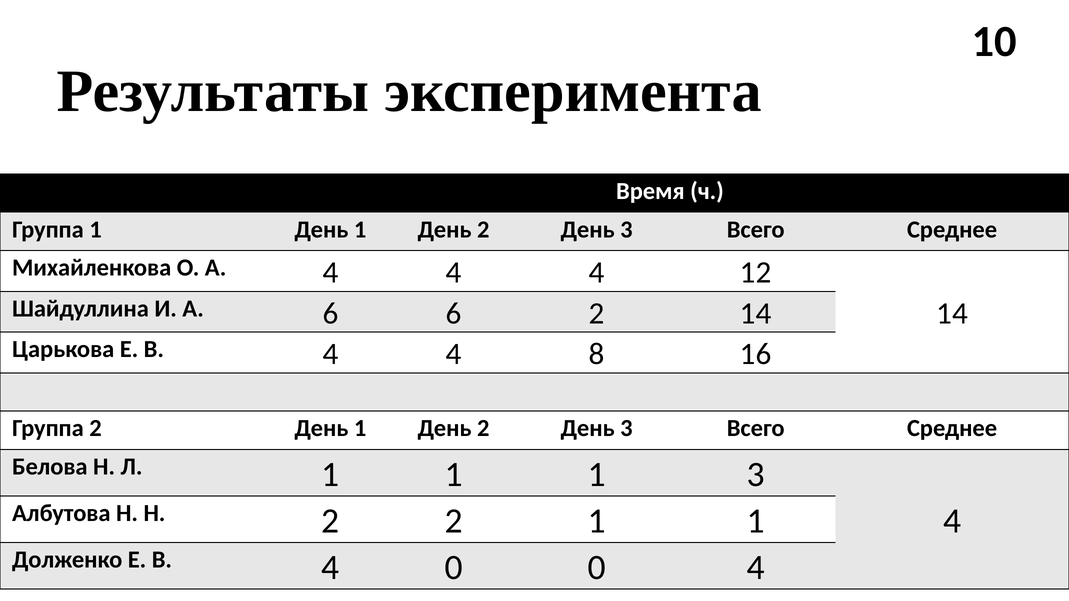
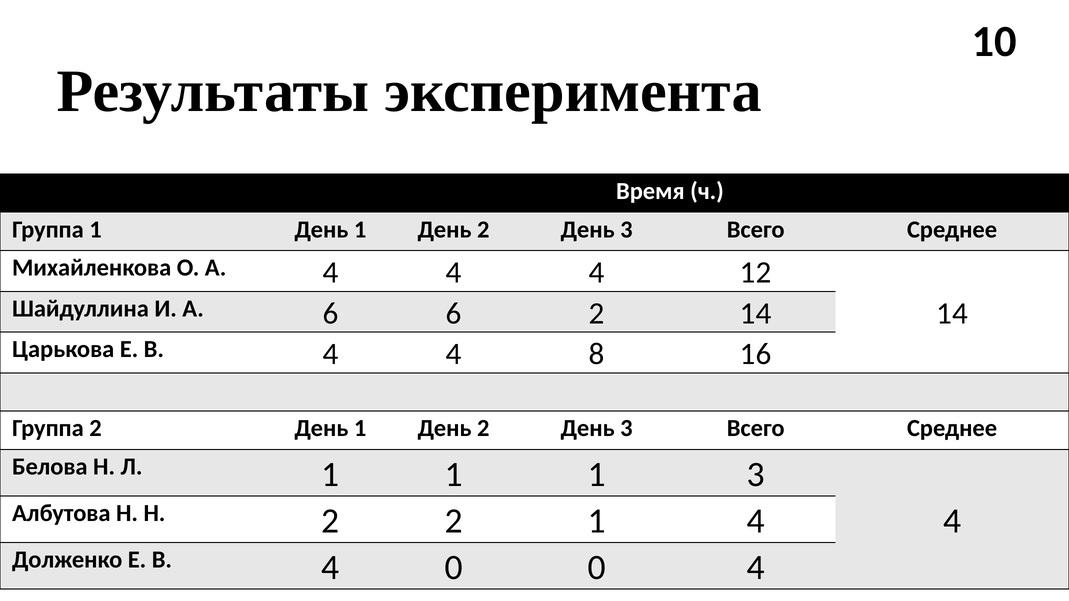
2 1 1: 1 -> 4
